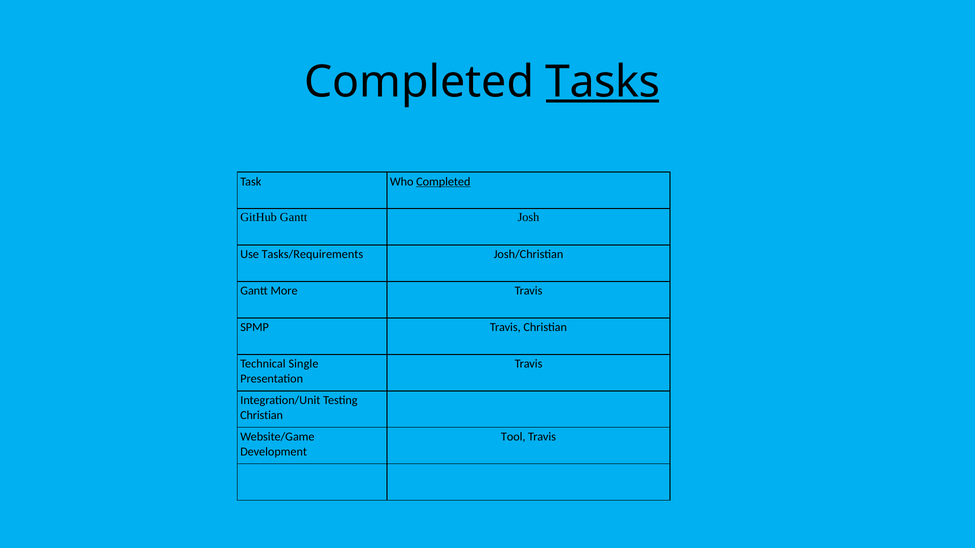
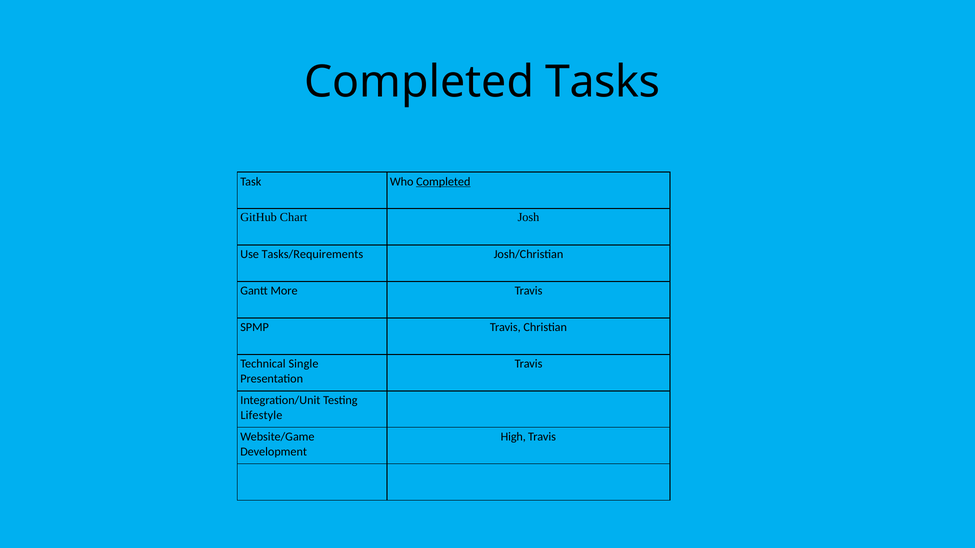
Tasks underline: present -> none
GitHub Gantt: Gantt -> Chart
Christian at (262, 416): Christian -> Lifestyle
Tool: Tool -> High
